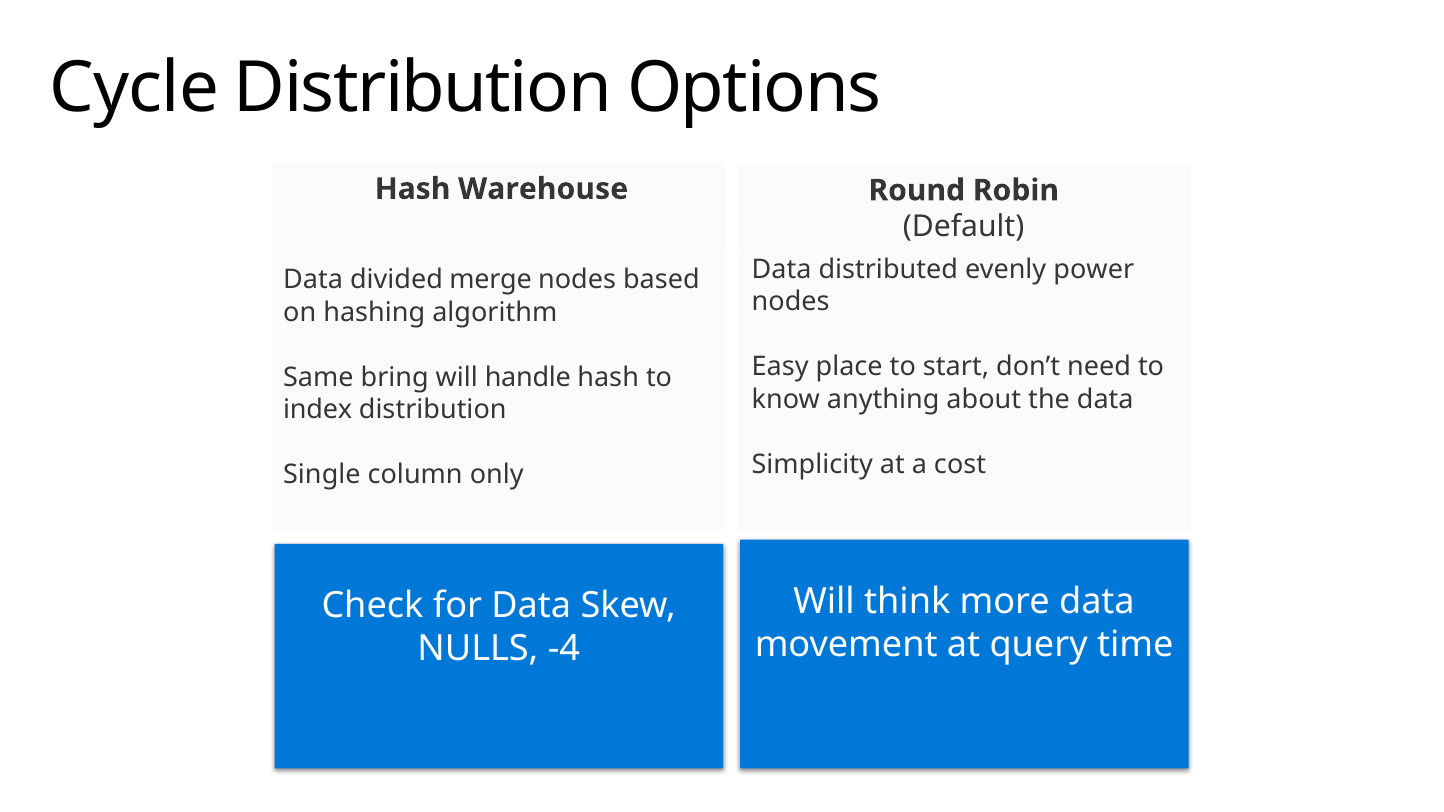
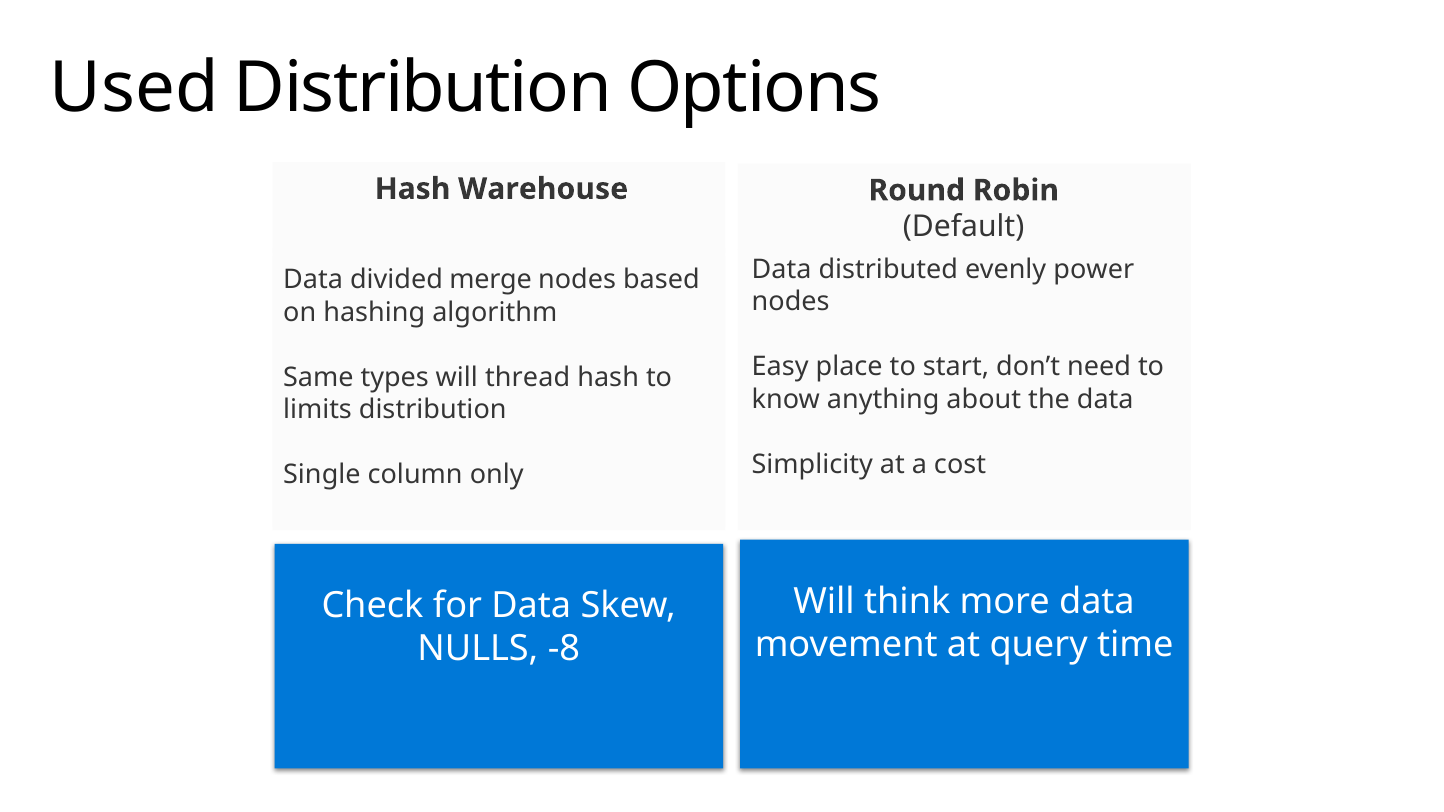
Cycle: Cycle -> Used
bring: bring -> types
handle: handle -> thread
index: index -> limits
-4: -4 -> -8
